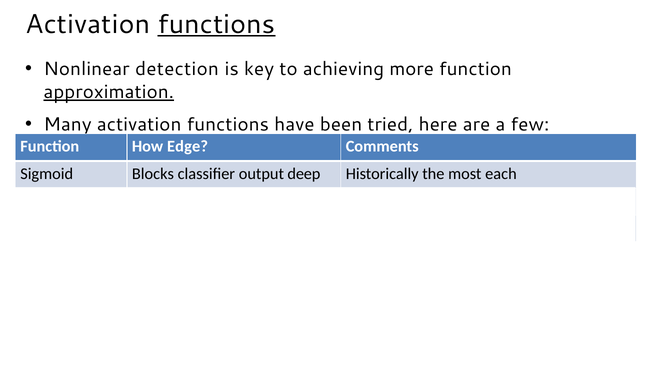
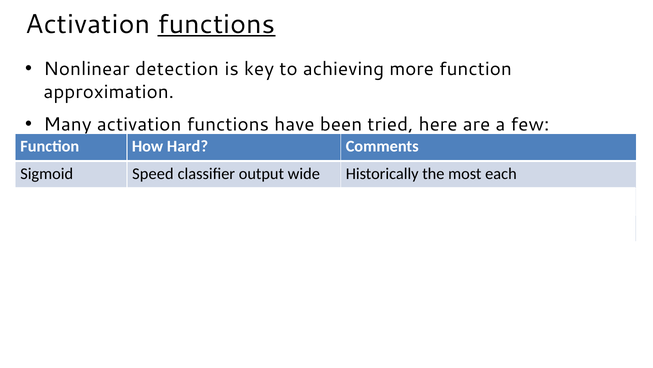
approximation underline: present -> none
Edge: Edge -> Hard
Blocks: Blocks -> Speed
deep: deep -> wide
